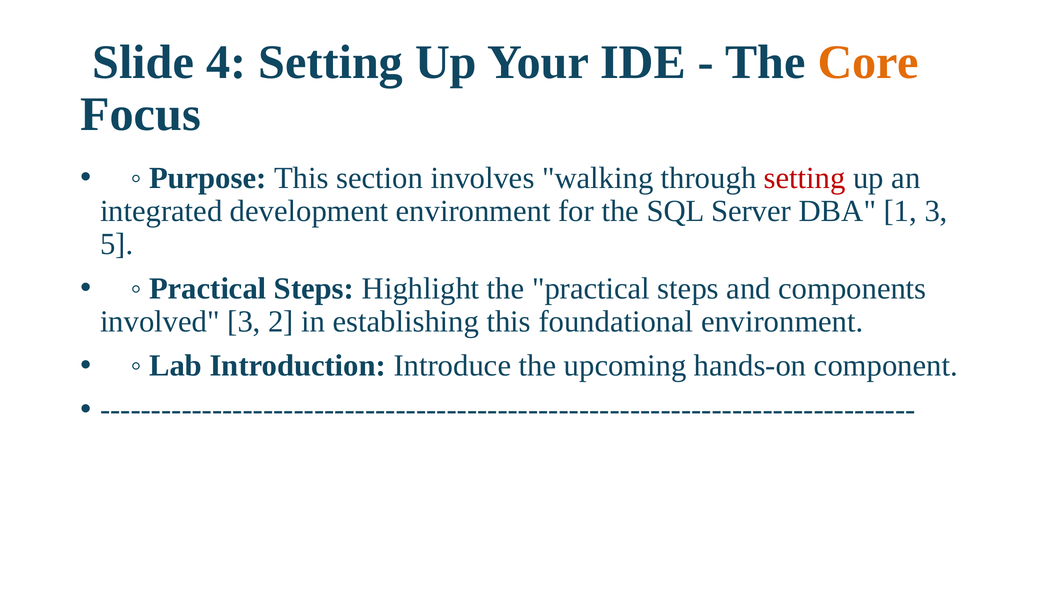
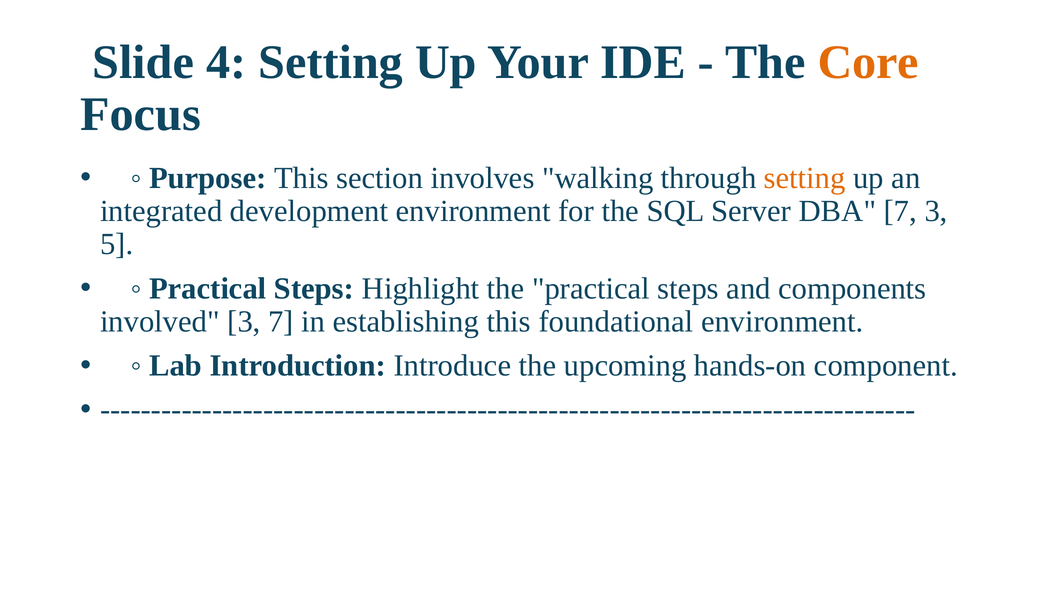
setting at (805, 178) colour: red -> orange
DBA 1: 1 -> 7
3 2: 2 -> 7
